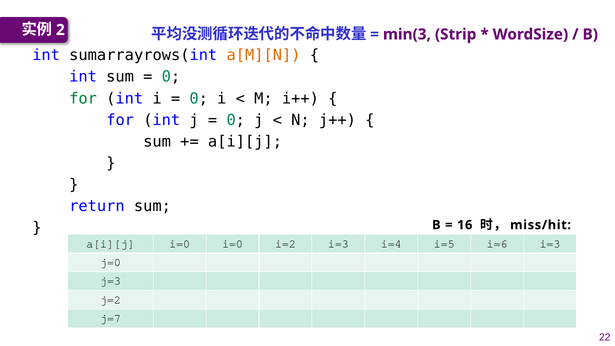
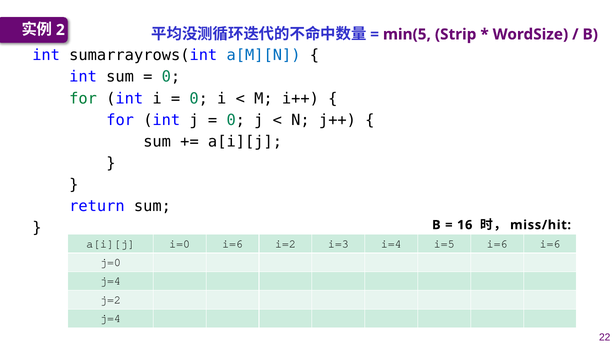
min(3: min(3 -> min(5
a[M][N colour: orange -> blue
i=0 i=0: i=0 -> i=6
i=6 i=3: i=3 -> i=6
j=3 at (110, 281): j=3 -> j=4
j=7 at (110, 319): j=7 -> j=4
